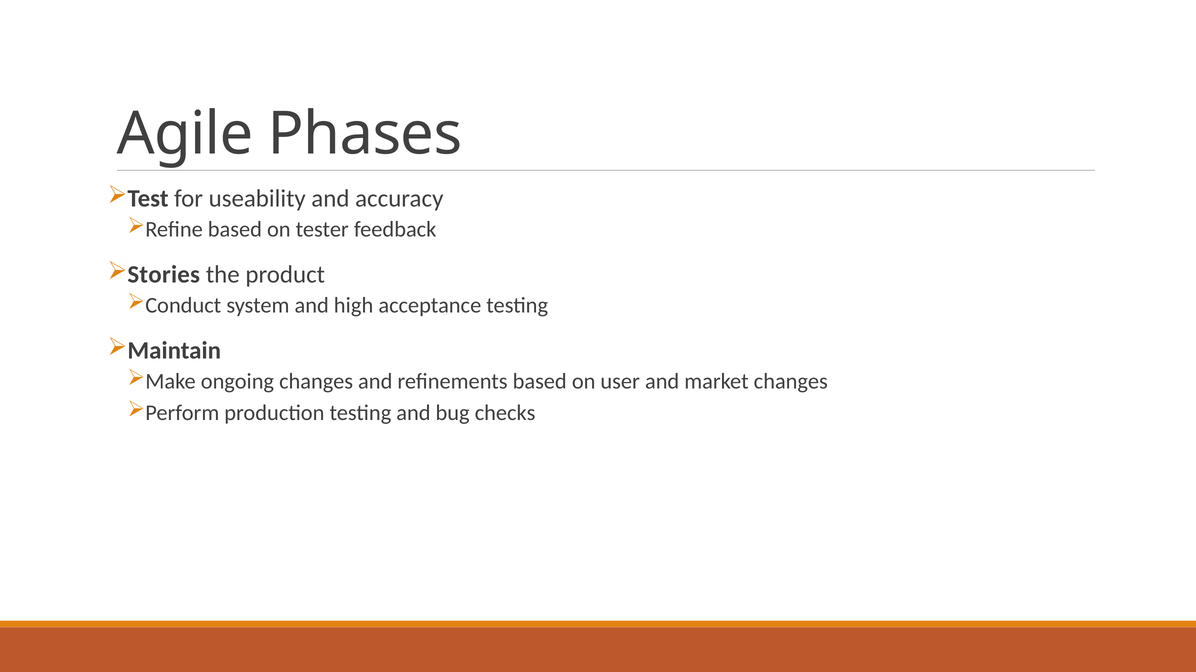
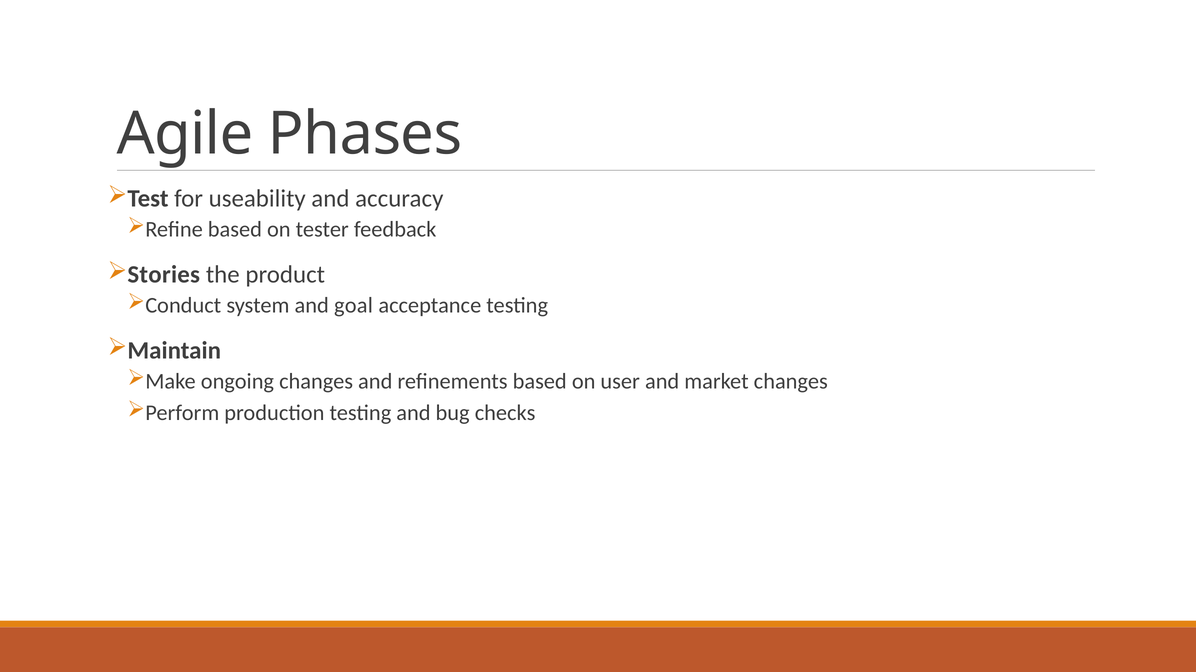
high: high -> goal
